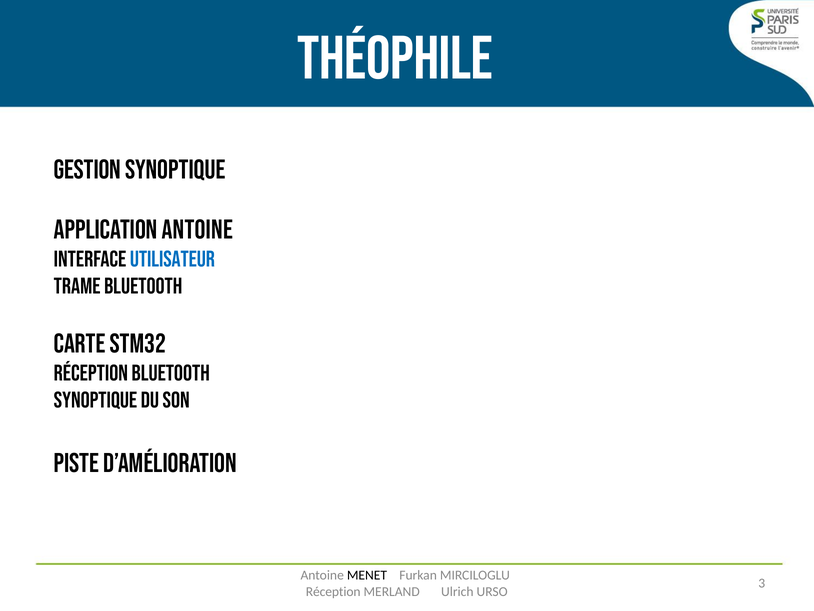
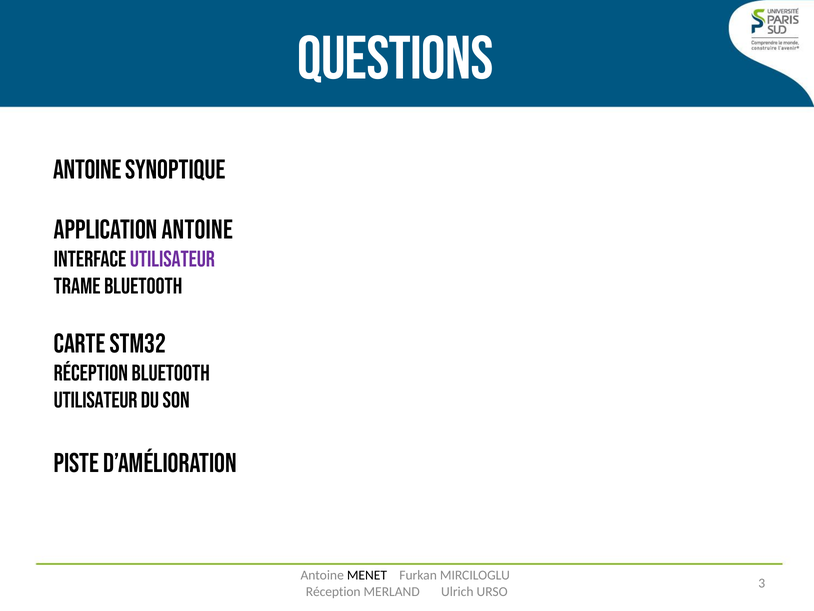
Théophile: Théophile -> Questions
Gestion at (87, 170): Gestion -> Antoine
Utilisateur at (172, 259) colour: blue -> purple
Synoptique at (95, 400): Synoptique -> Utilisateur
